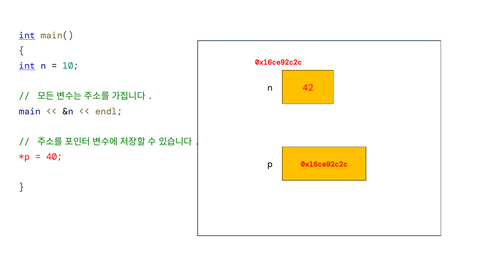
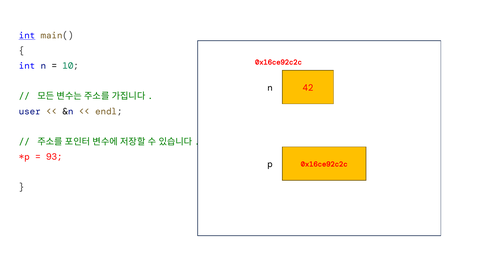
int at (27, 66) underline: present -> none
main: main -> user
40: 40 -> 93
